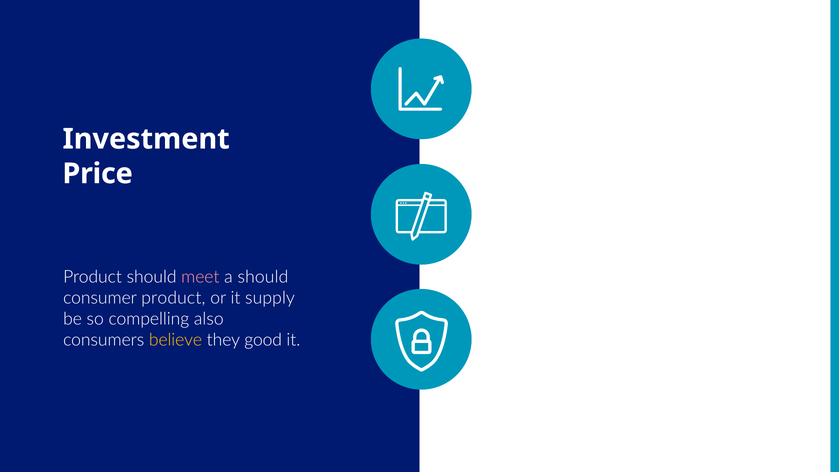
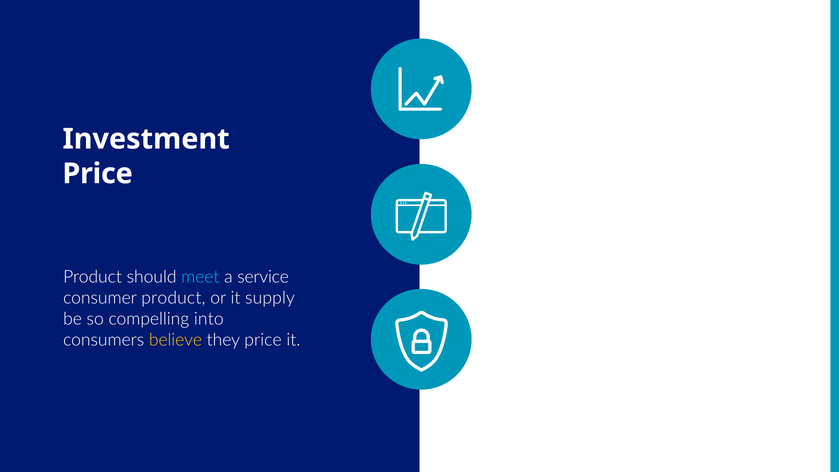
meet colour: pink -> light blue
a should: should -> service
also: also -> into
they good: good -> price
